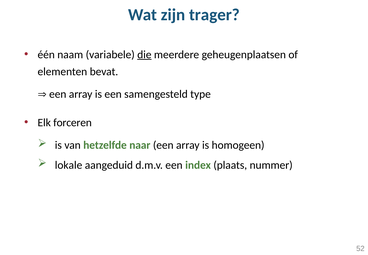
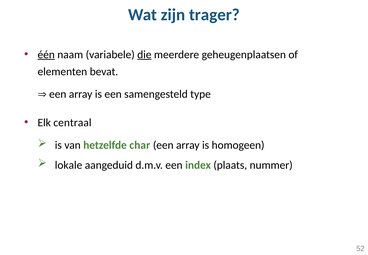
één underline: none -> present
forceren: forceren -> centraal
naar: naar -> char
